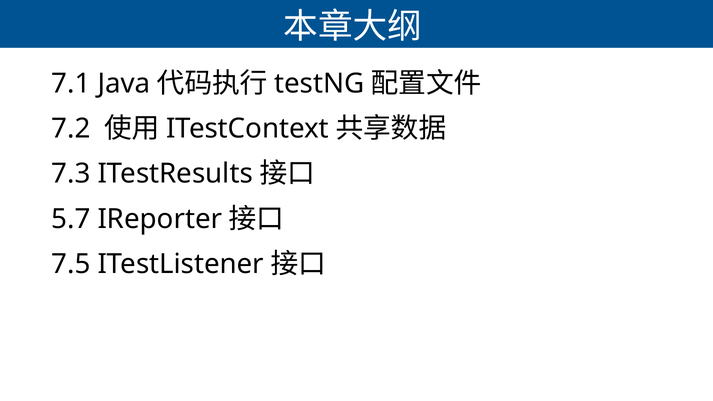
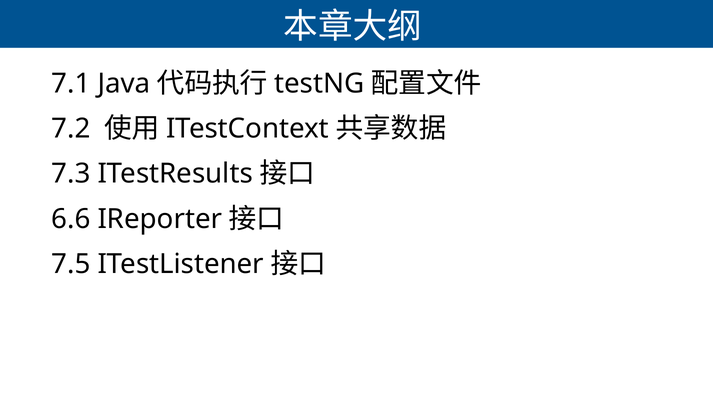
5.7: 5.7 -> 6.6
